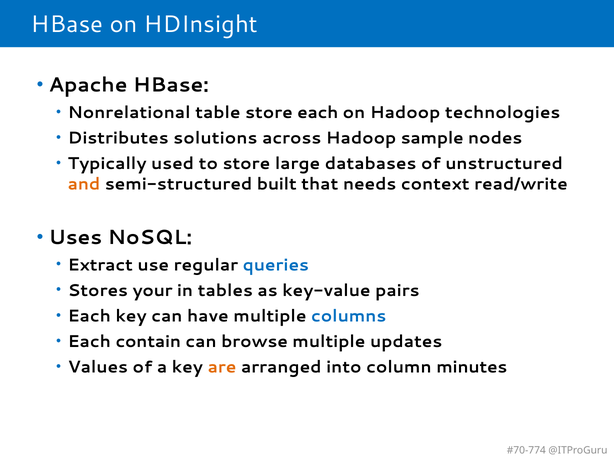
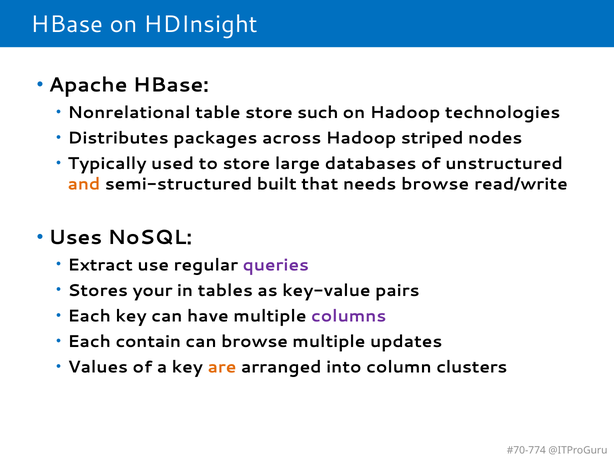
store each: each -> such
solutions: solutions -> packages
sample: sample -> striped
needs context: context -> browse
queries colour: blue -> purple
columns colour: blue -> purple
minutes: minutes -> clusters
